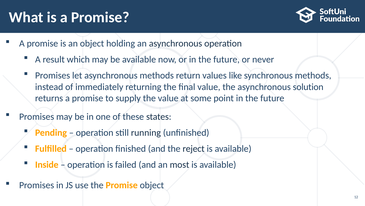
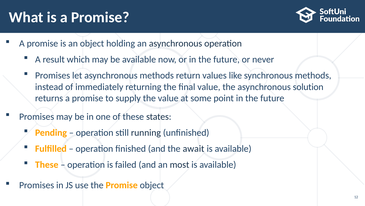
reject: reject -> await
Inside at (47, 164): Inside -> These
